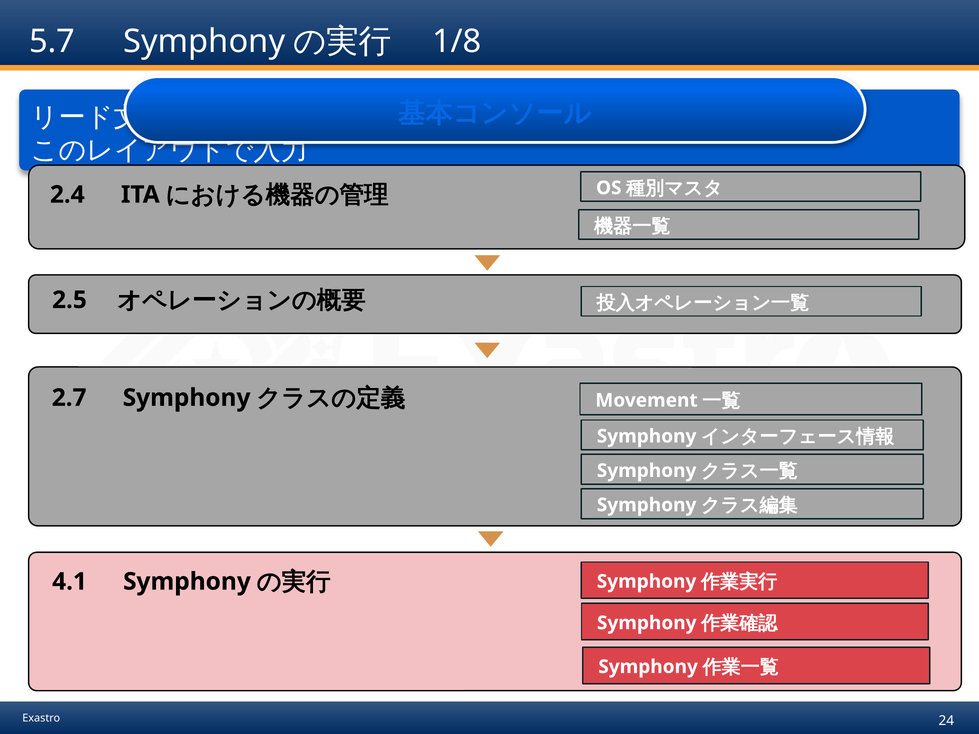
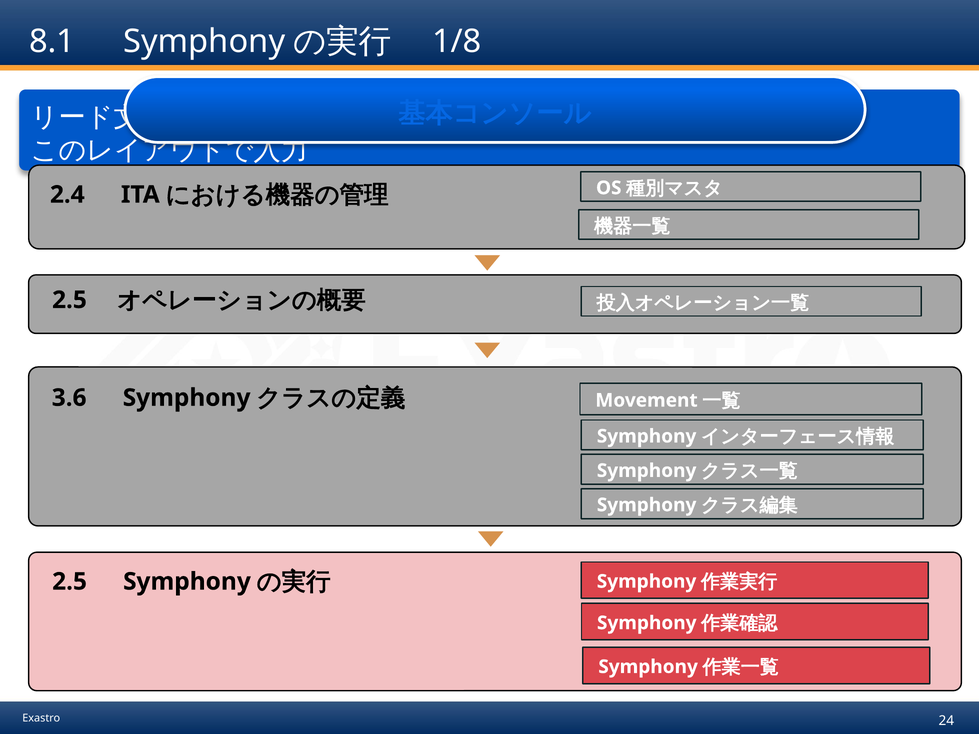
5.7: 5.7 -> 8.1
2.7: 2.7 -> 3.6
4.1 at (70, 582): 4.1 -> 2.5
